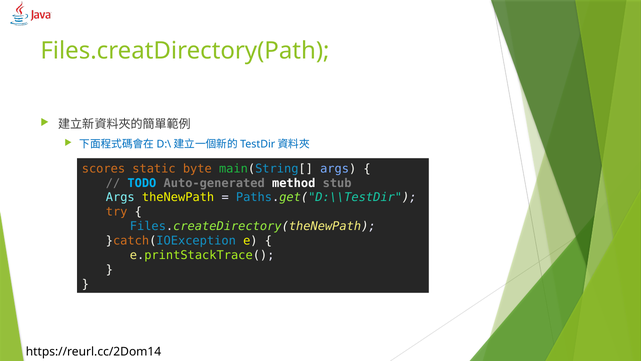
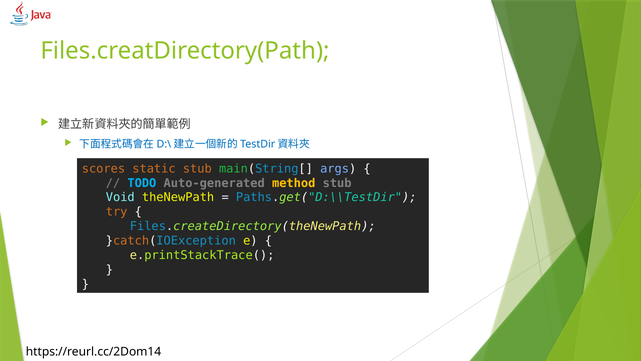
static byte: byte -> stub
method colour: white -> yellow
Args at (120, 197): Args -> Void
